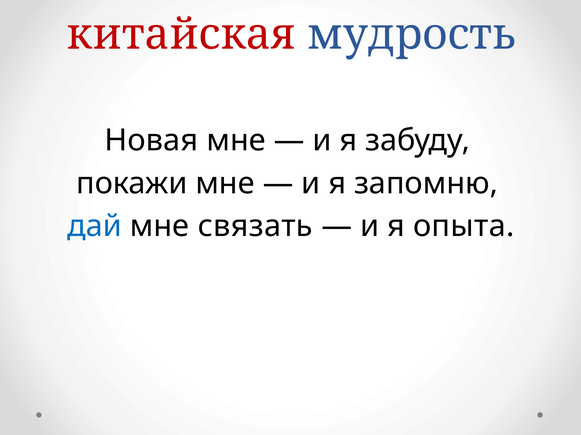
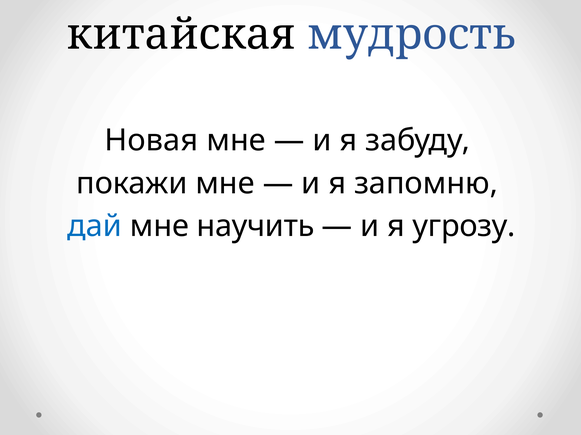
китайская colour: red -> black
связать: связать -> научить
опыта: опыта -> угрозу
